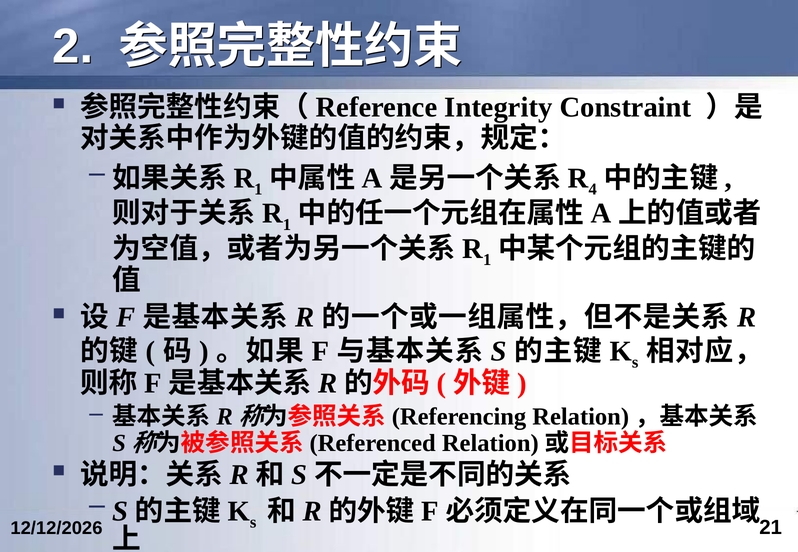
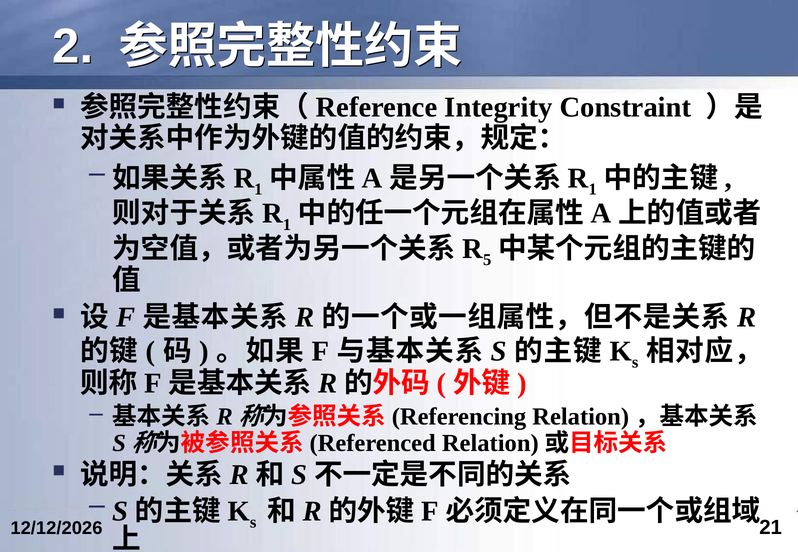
4 at (593, 190): 4 -> 1
1 at (487, 260): 1 -> 5
